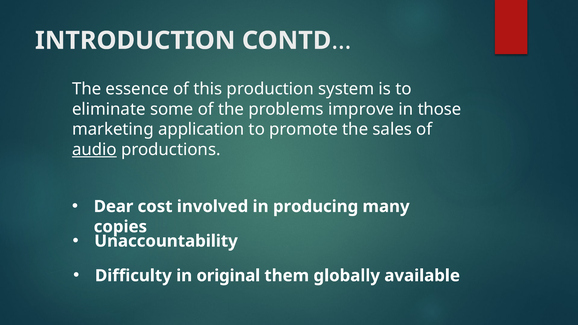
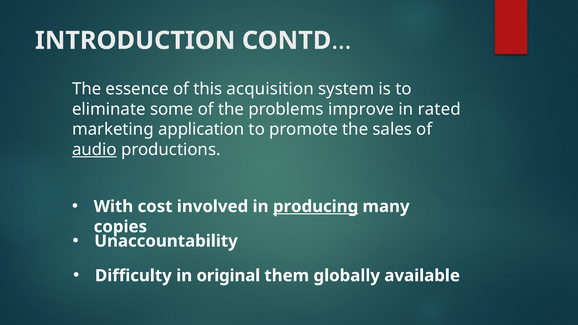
production: production -> acquisition
those: those -> rated
Dear: Dear -> With
producing underline: none -> present
